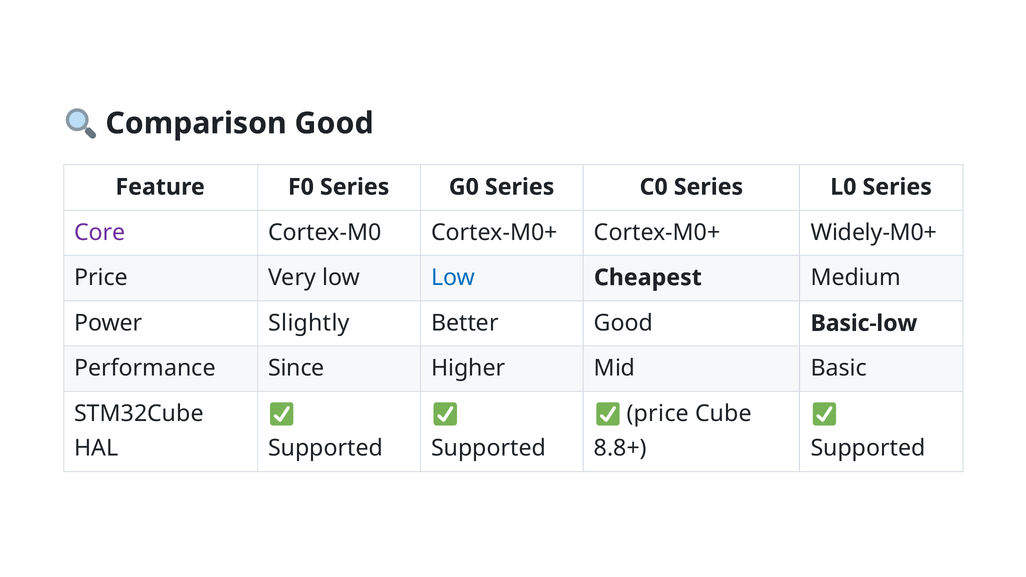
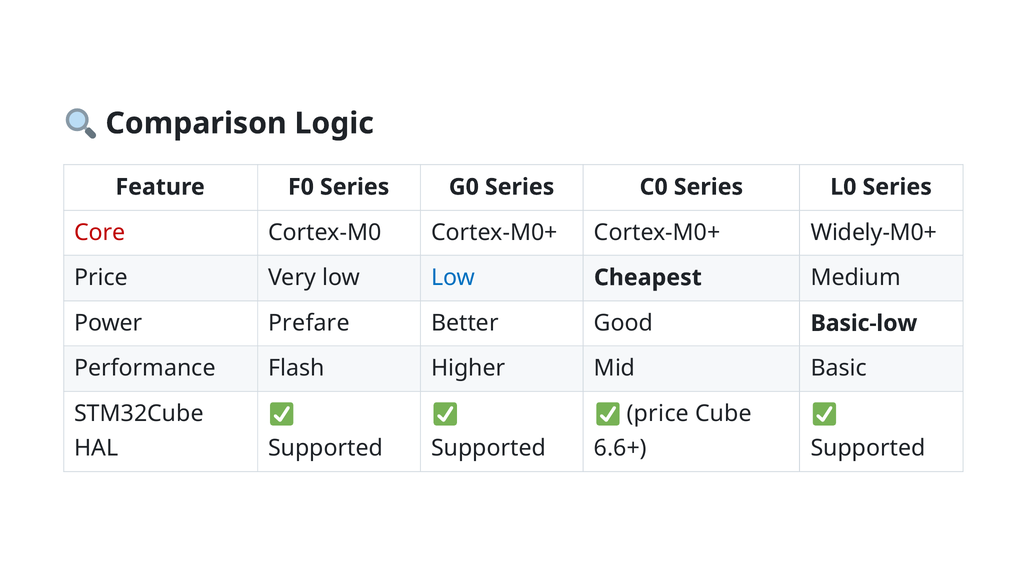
Comparison Good: Good -> Logic
Core colour: purple -> red
Slightly: Slightly -> Prefare
Since: Since -> Flash
8.8+: 8.8+ -> 6.6+
